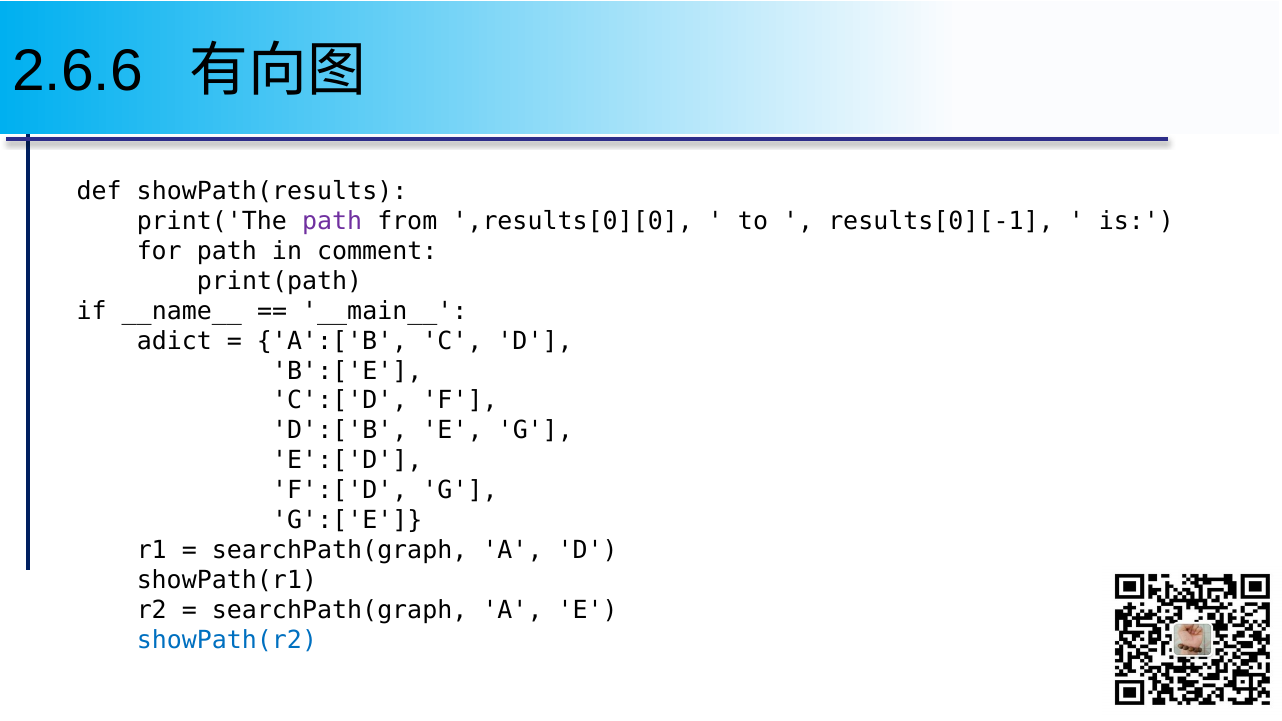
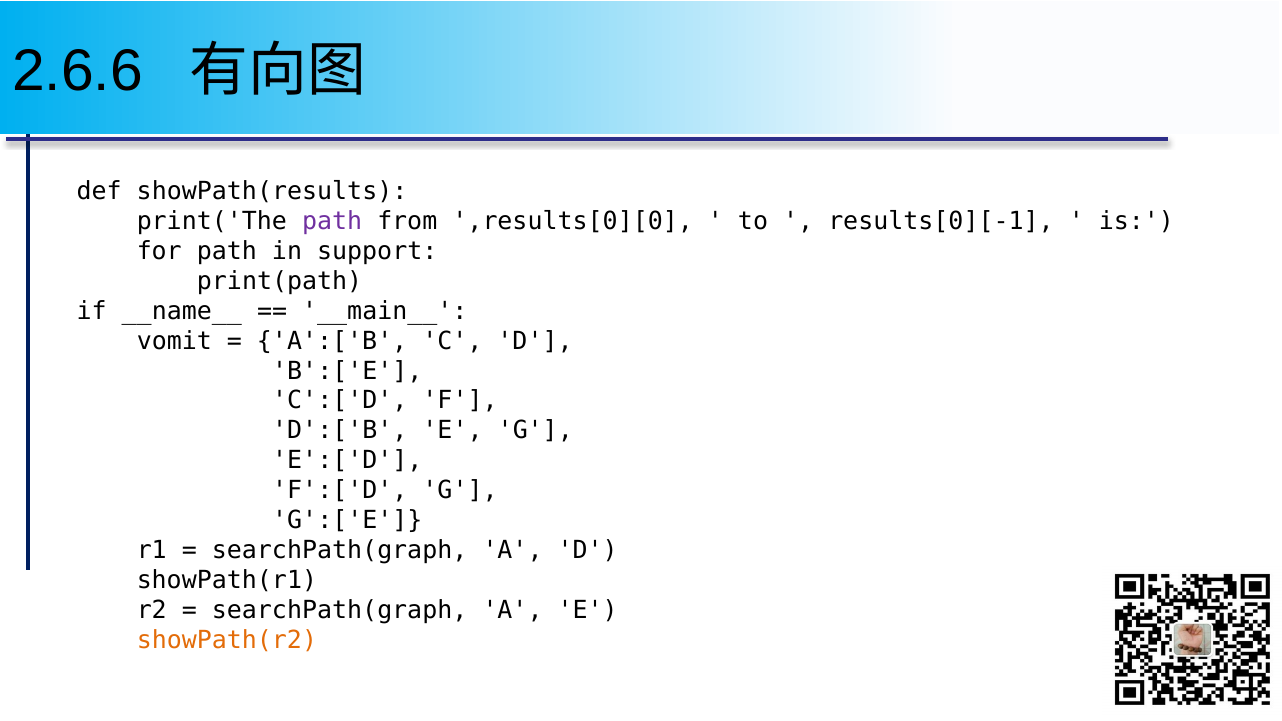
comment: comment -> support
adict: adict -> vomit
showPath(r2 colour: blue -> orange
